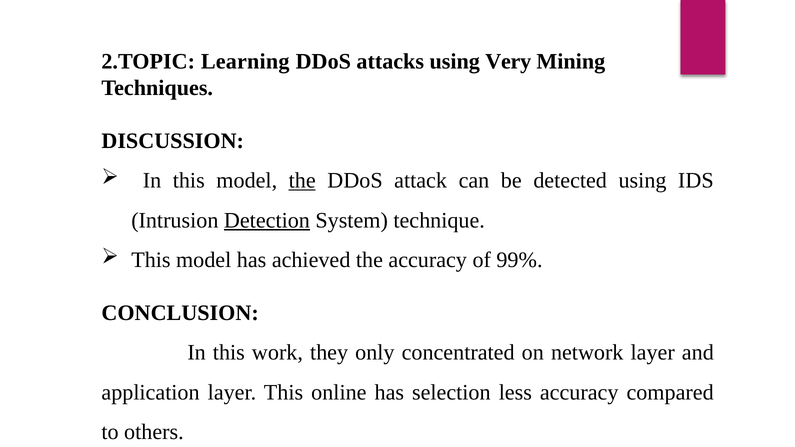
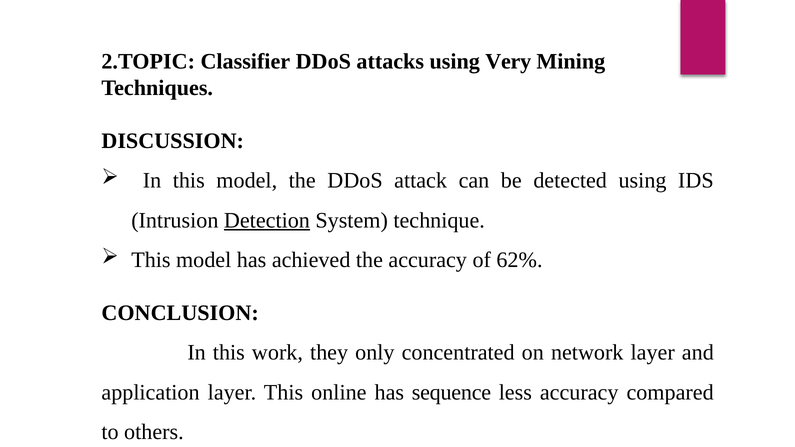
Learning: Learning -> Classifier
the at (302, 181) underline: present -> none
99%: 99% -> 62%
selection: selection -> sequence
